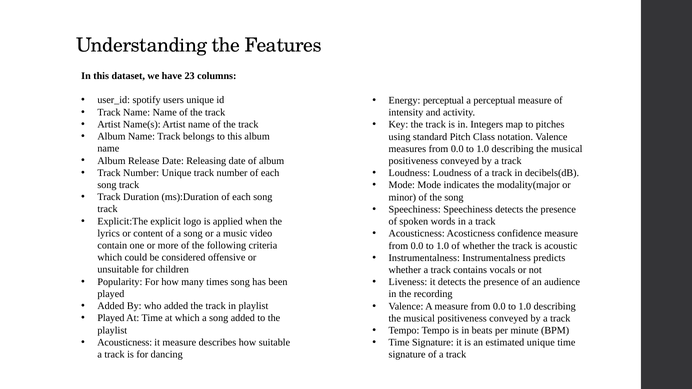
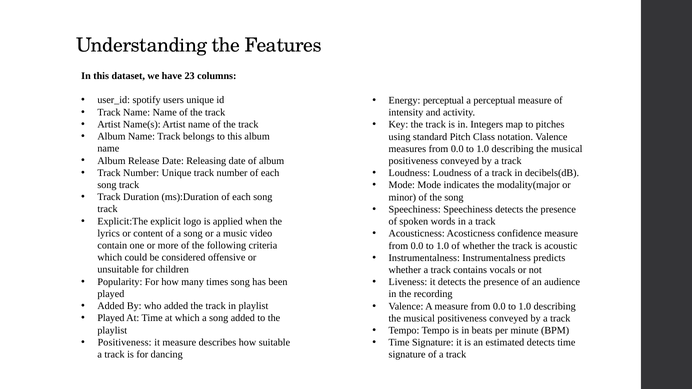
Acousticness at (125, 343): Acousticness -> Positiveness
estimated unique: unique -> detects
